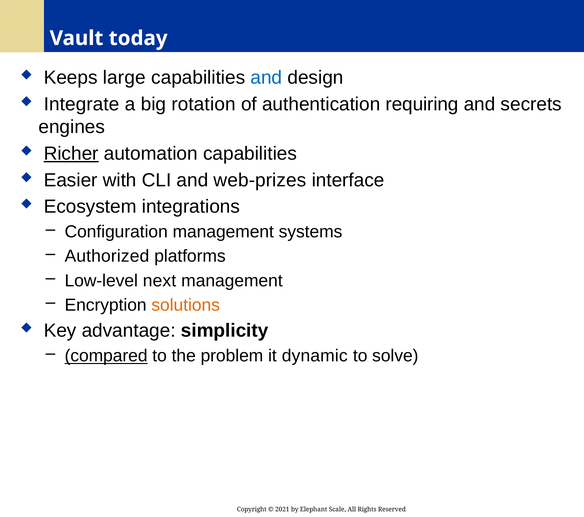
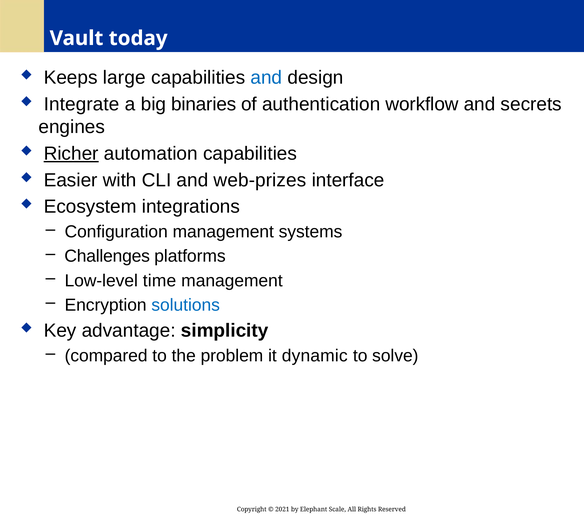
rotation: rotation -> binaries
requiring: requiring -> workflow
Authorized: Authorized -> Challenges
next: next -> time
solutions colour: orange -> blue
compared underline: present -> none
